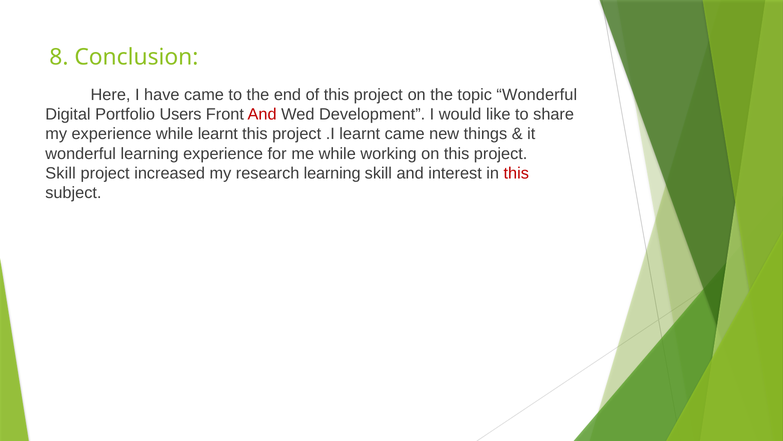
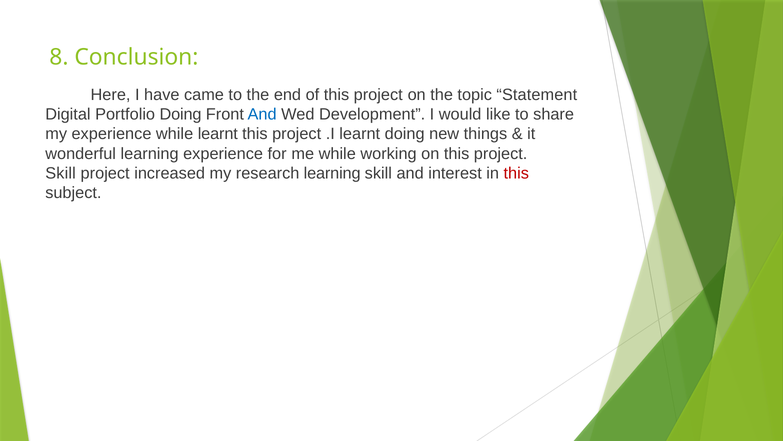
topic Wonderful: Wonderful -> Statement
Portfolio Users: Users -> Doing
And at (262, 114) colour: red -> blue
learnt came: came -> doing
